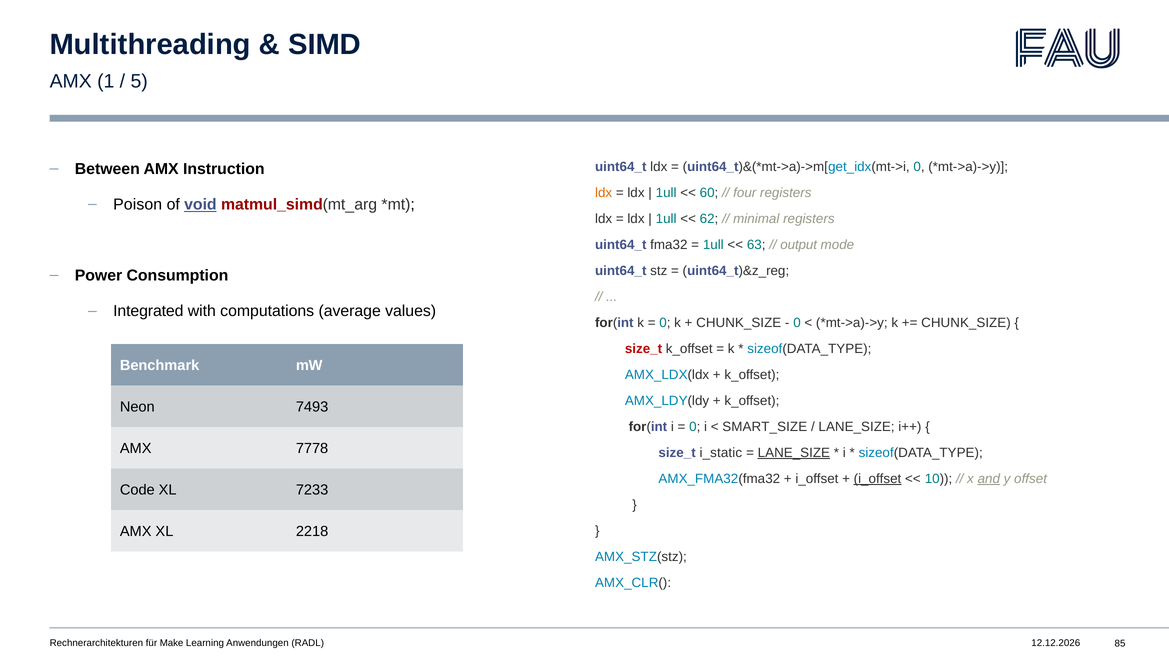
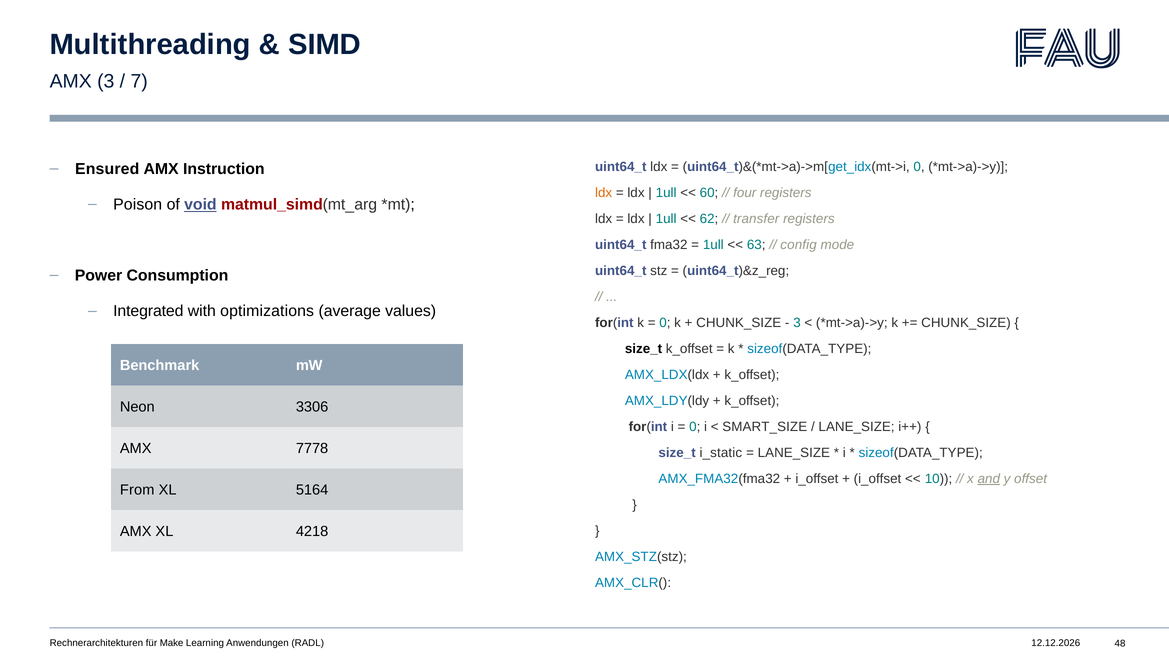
AMX 1: 1 -> 3
5: 5 -> 7
Between: Between -> Ensured
minimal: minimal -> transfer
output: output -> config
computations: computations -> optimizations
0 at (797, 323): 0 -> 3
size_t at (644, 349) colour: red -> black
7493: 7493 -> 3306
LANE_SIZE at (794, 452) underline: present -> none
i_offset at (877, 478) underline: present -> none
Code: Code -> From
7233: 7233 -> 5164
2218: 2218 -> 4218
85: 85 -> 48
